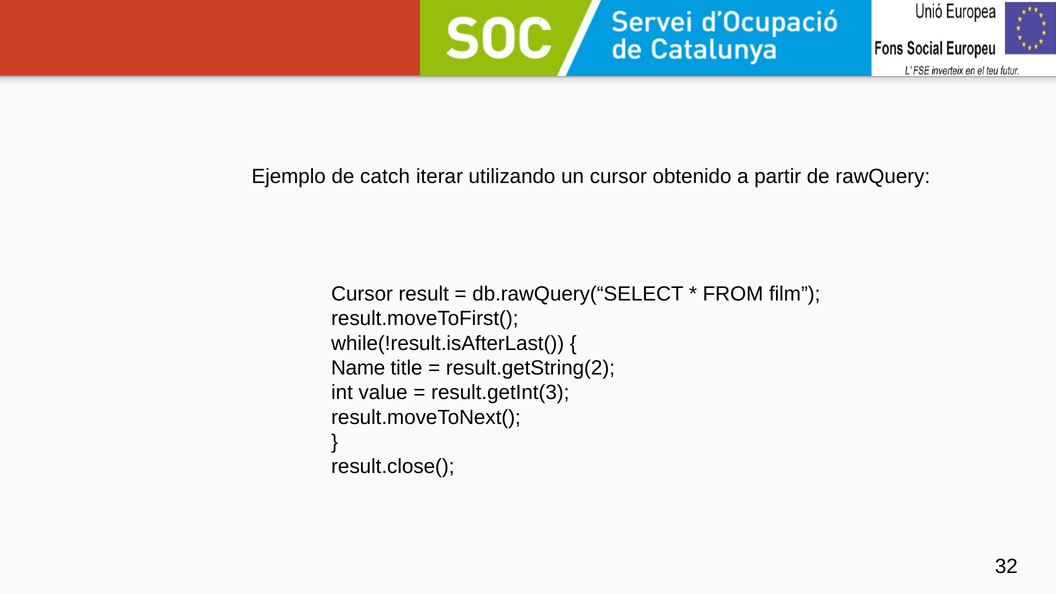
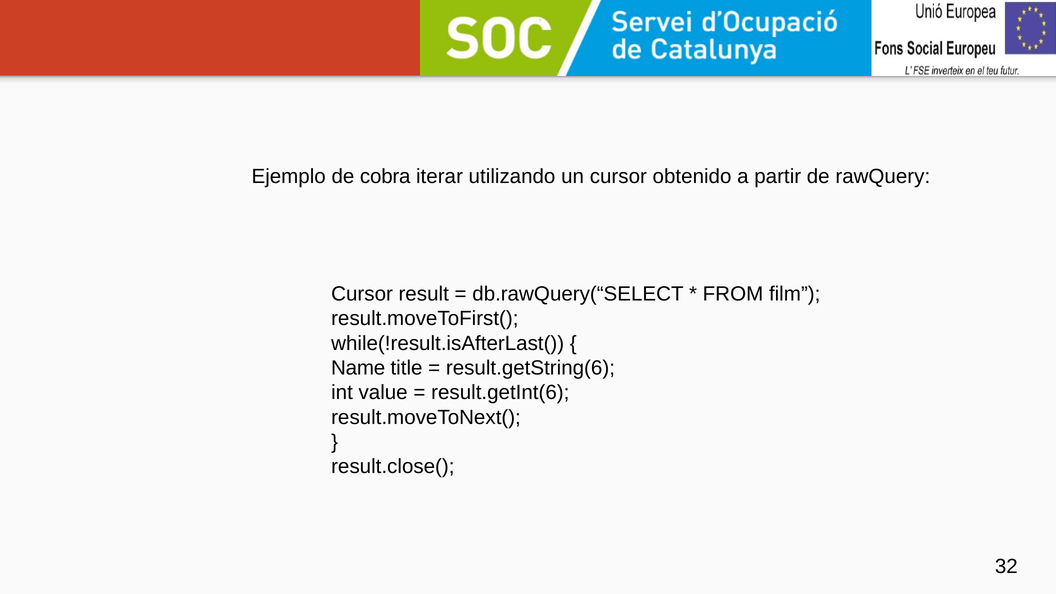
catch: catch -> cobra
result.getString(2: result.getString(2 -> result.getString(6
result.getInt(3: result.getInt(3 -> result.getInt(6
